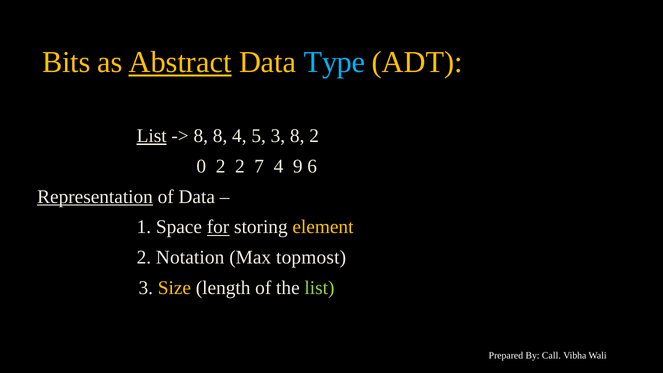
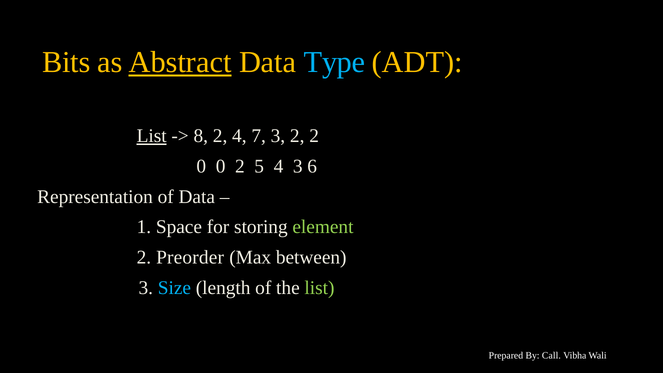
8 8: 8 -> 2
5: 5 -> 7
3 8: 8 -> 2
0 2: 2 -> 0
7: 7 -> 5
4 9: 9 -> 3
Representation underline: present -> none
for underline: present -> none
element colour: yellow -> light green
Notation: Notation -> Preorder
topmost: topmost -> between
Size colour: yellow -> light blue
